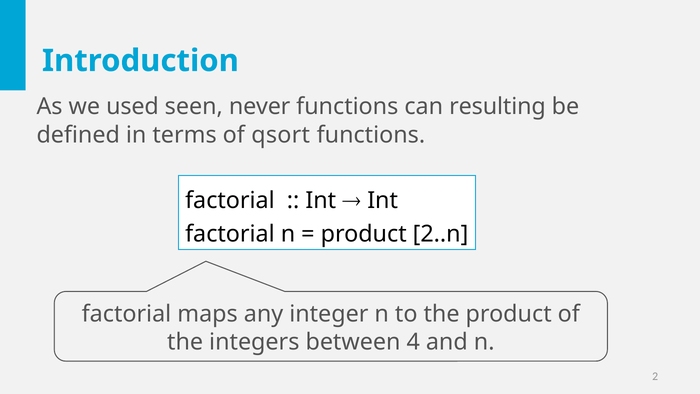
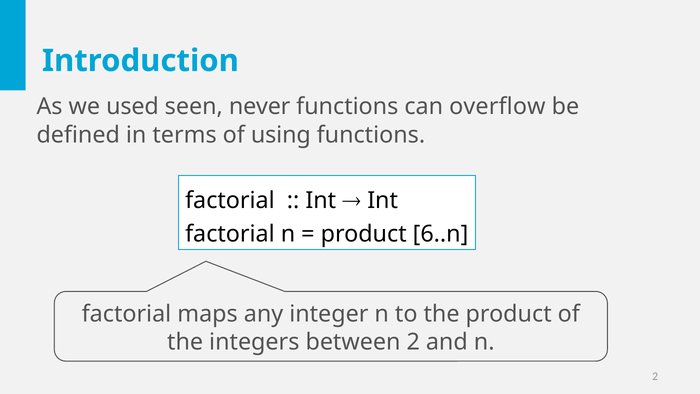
resulting: resulting -> overflow
qsort: qsort -> using
2..n: 2..n -> 6..n
between 4: 4 -> 2
